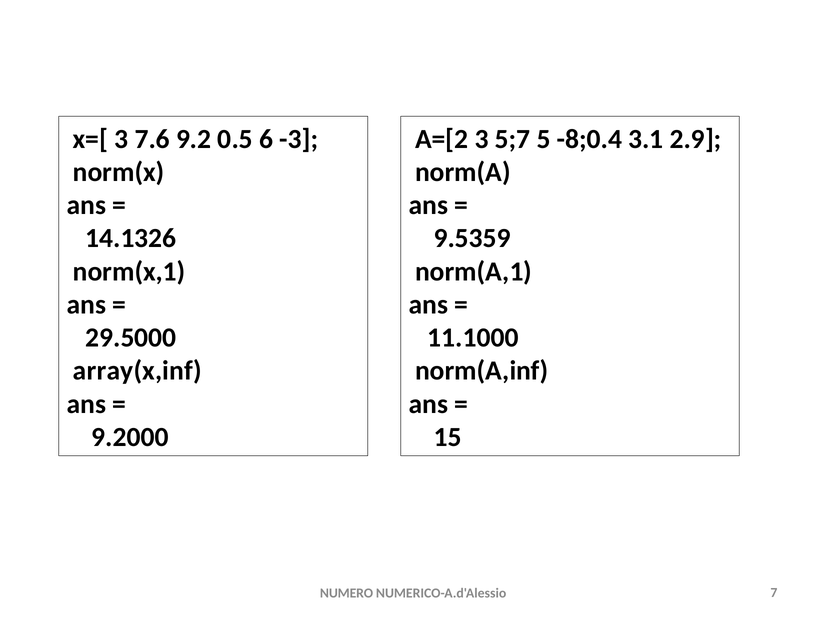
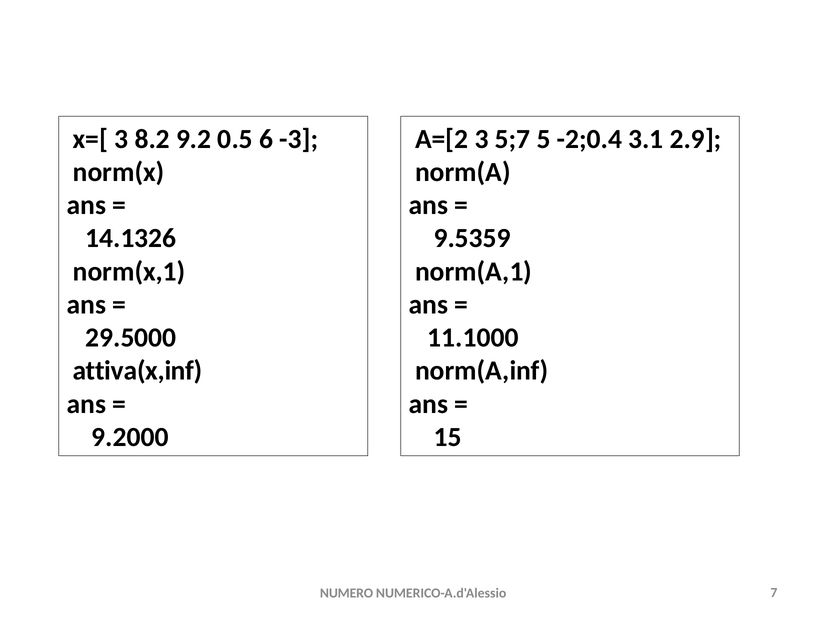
7.6: 7.6 -> 8.2
-8;0.4: -8;0.4 -> -2;0.4
array(x,inf: array(x,inf -> attiva(x,inf
